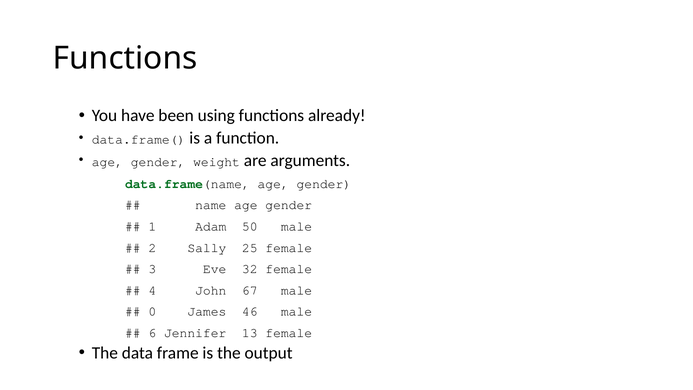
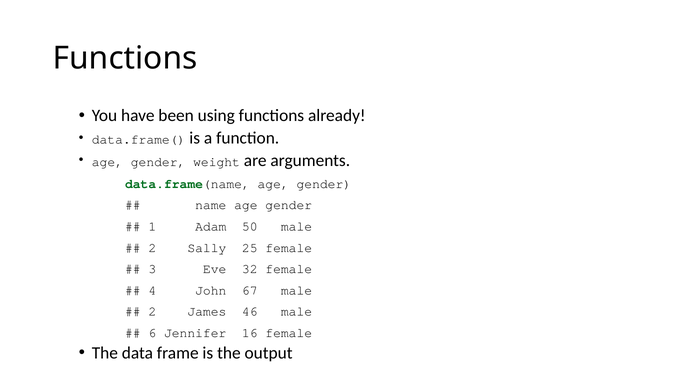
0 at (152, 311): 0 -> 2
13: 13 -> 16
